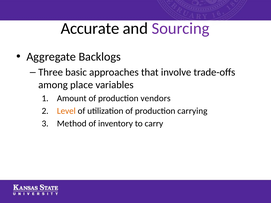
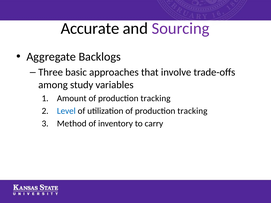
place: place -> study
Amount of production vendors: vendors -> tracking
Level colour: orange -> blue
utilization of production carrying: carrying -> tracking
